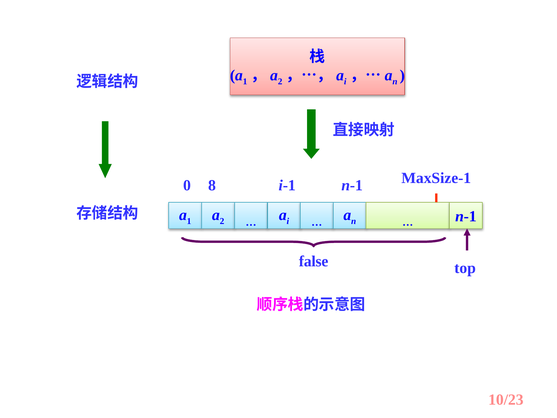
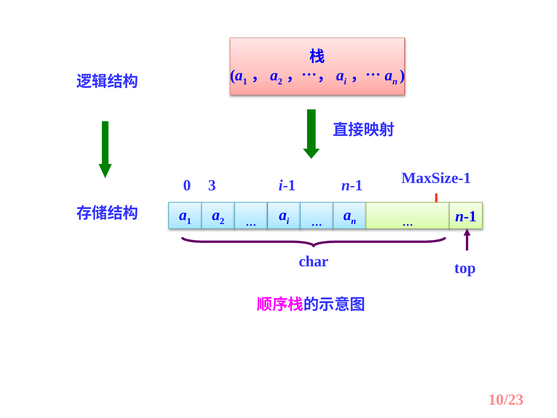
8: 8 -> 3
false: false -> char
